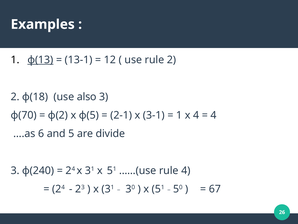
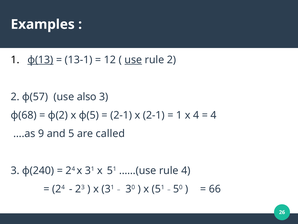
use at (133, 60) underline: none -> present
φ(18: φ(18 -> φ(57
φ(70: φ(70 -> φ(68
x 3-1: 3-1 -> 2-1
6: 6 -> 9
divide: divide -> called
67: 67 -> 66
